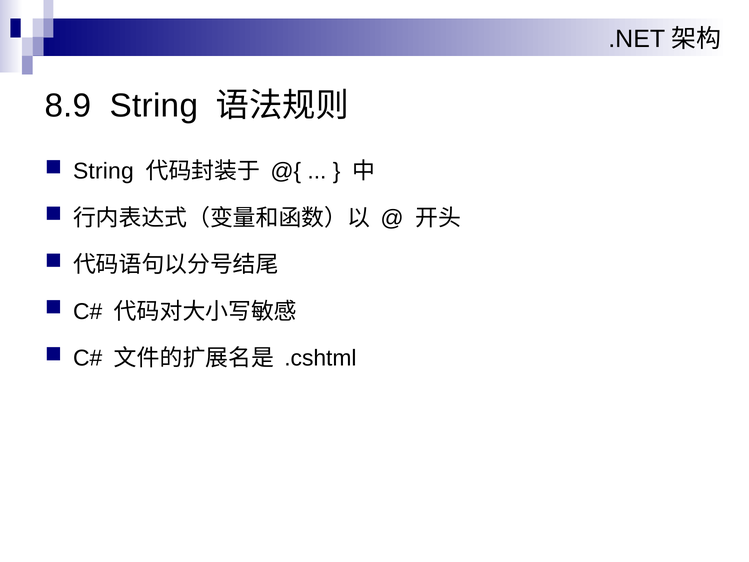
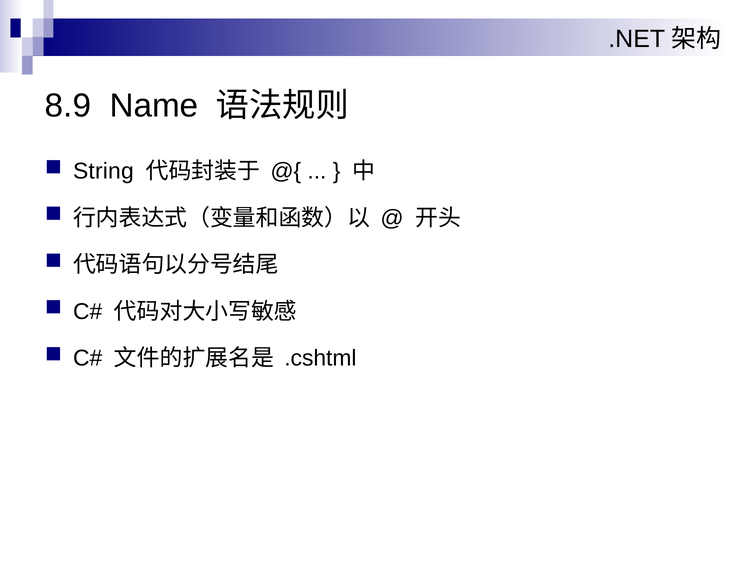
8.9 String: String -> Name
